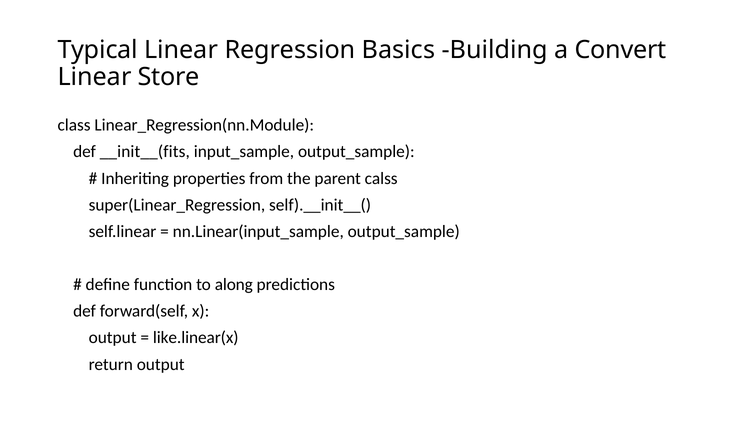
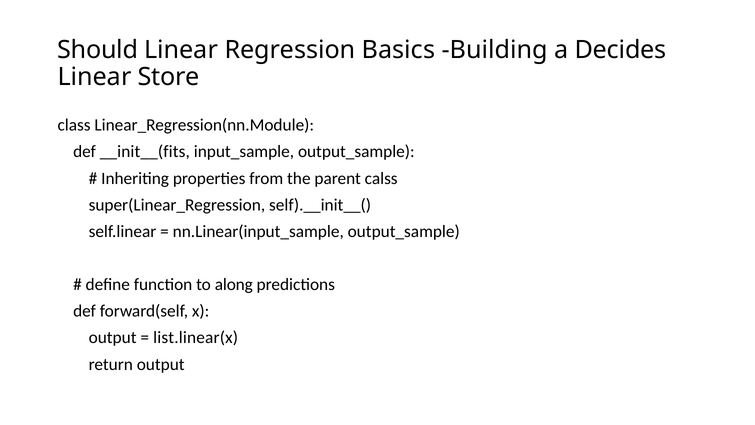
Typical: Typical -> Should
Convert: Convert -> Decides
like.linear(x: like.linear(x -> list.linear(x
